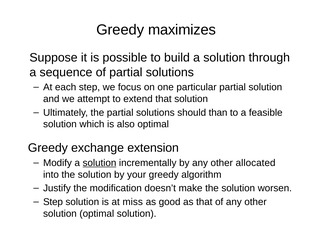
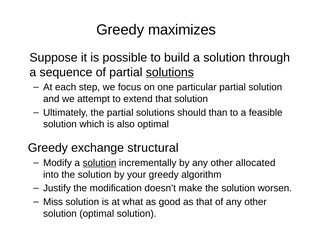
solutions at (170, 72) underline: none -> present
extension: extension -> structural
Step at (53, 202): Step -> Miss
miss: miss -> what
